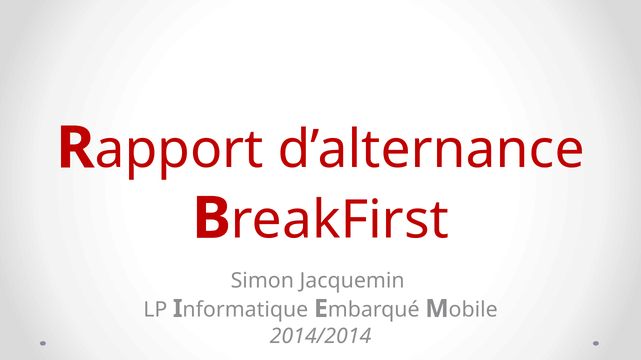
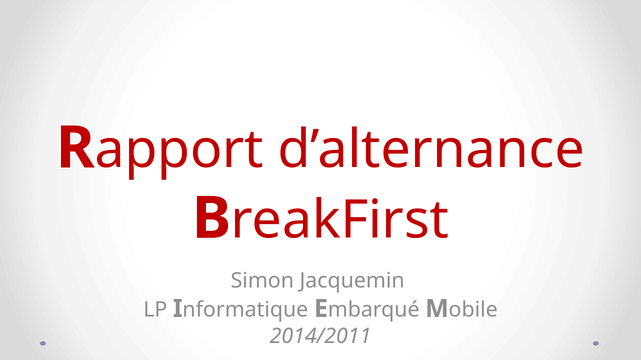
2014/2014: 2014/2014 -> 2014/2011
